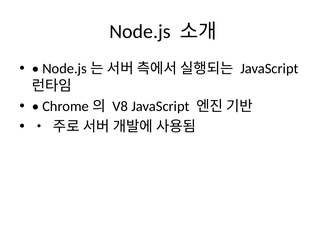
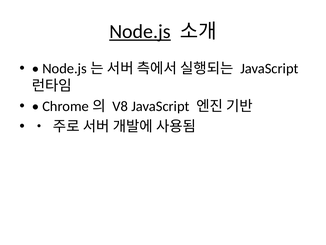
Node.js underline: none -> present
